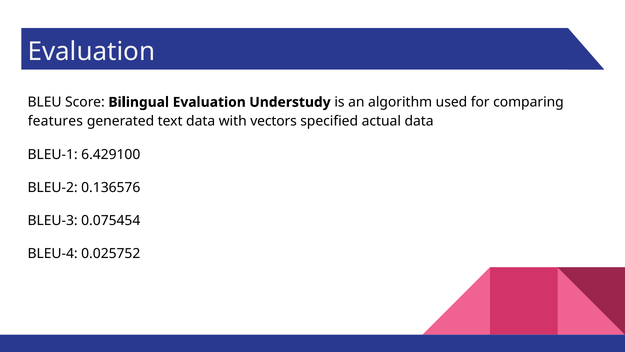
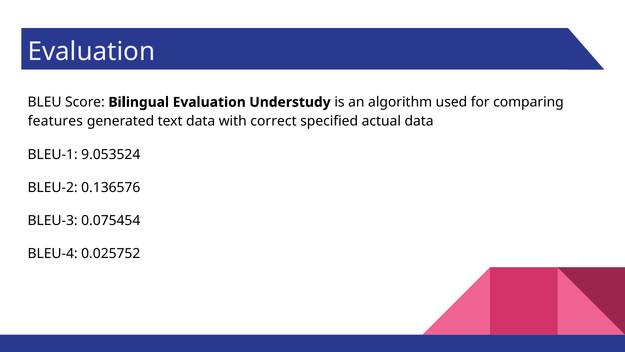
vectors: vectors -> correct
6.429100: 6.429100 -> 9.053524
